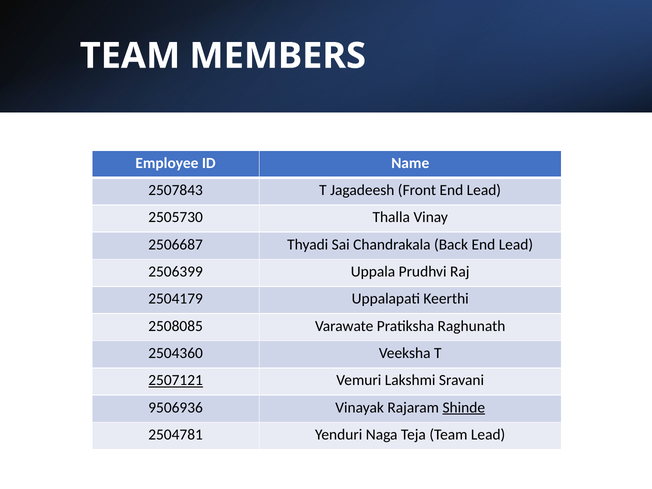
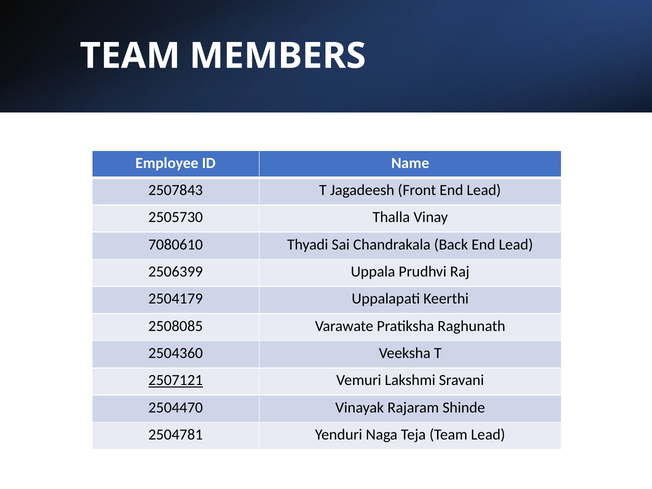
2506687: 2506687 -> 7080610
9506936: 9506936 -> 2504470
Shinde underline: present -> none
